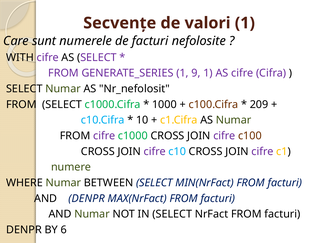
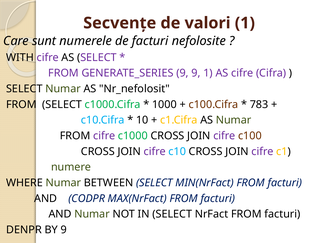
GENERATE_SERIES 1: 1 -> 9
209: 209 -> 783
AND DENPR: DENPR -> CODPR
BY 6: 6 -> 9
